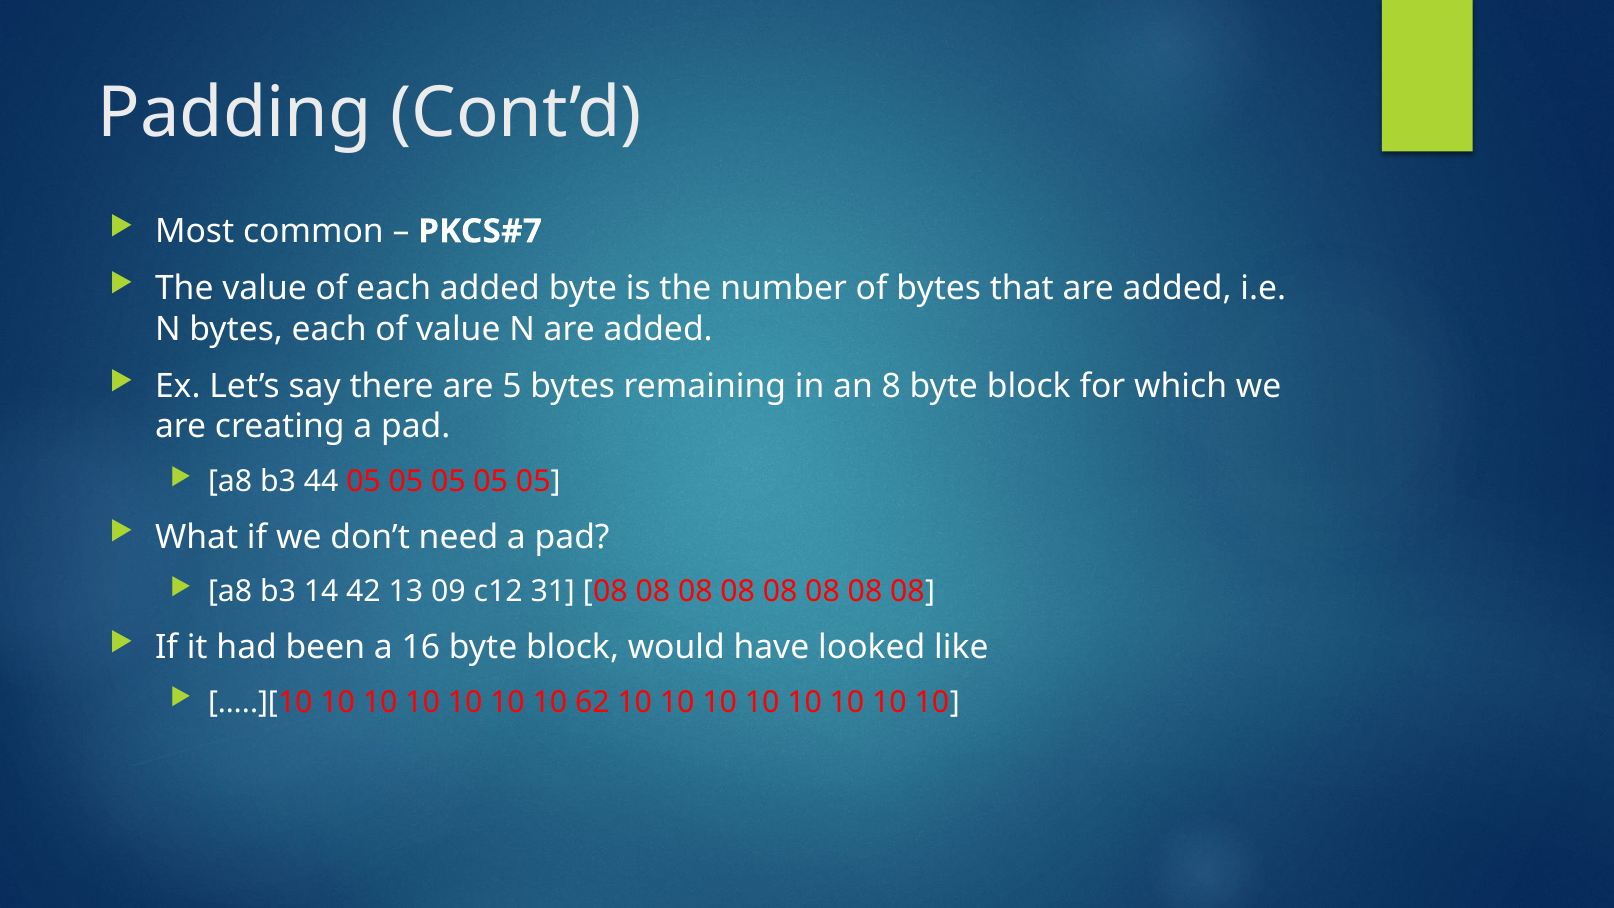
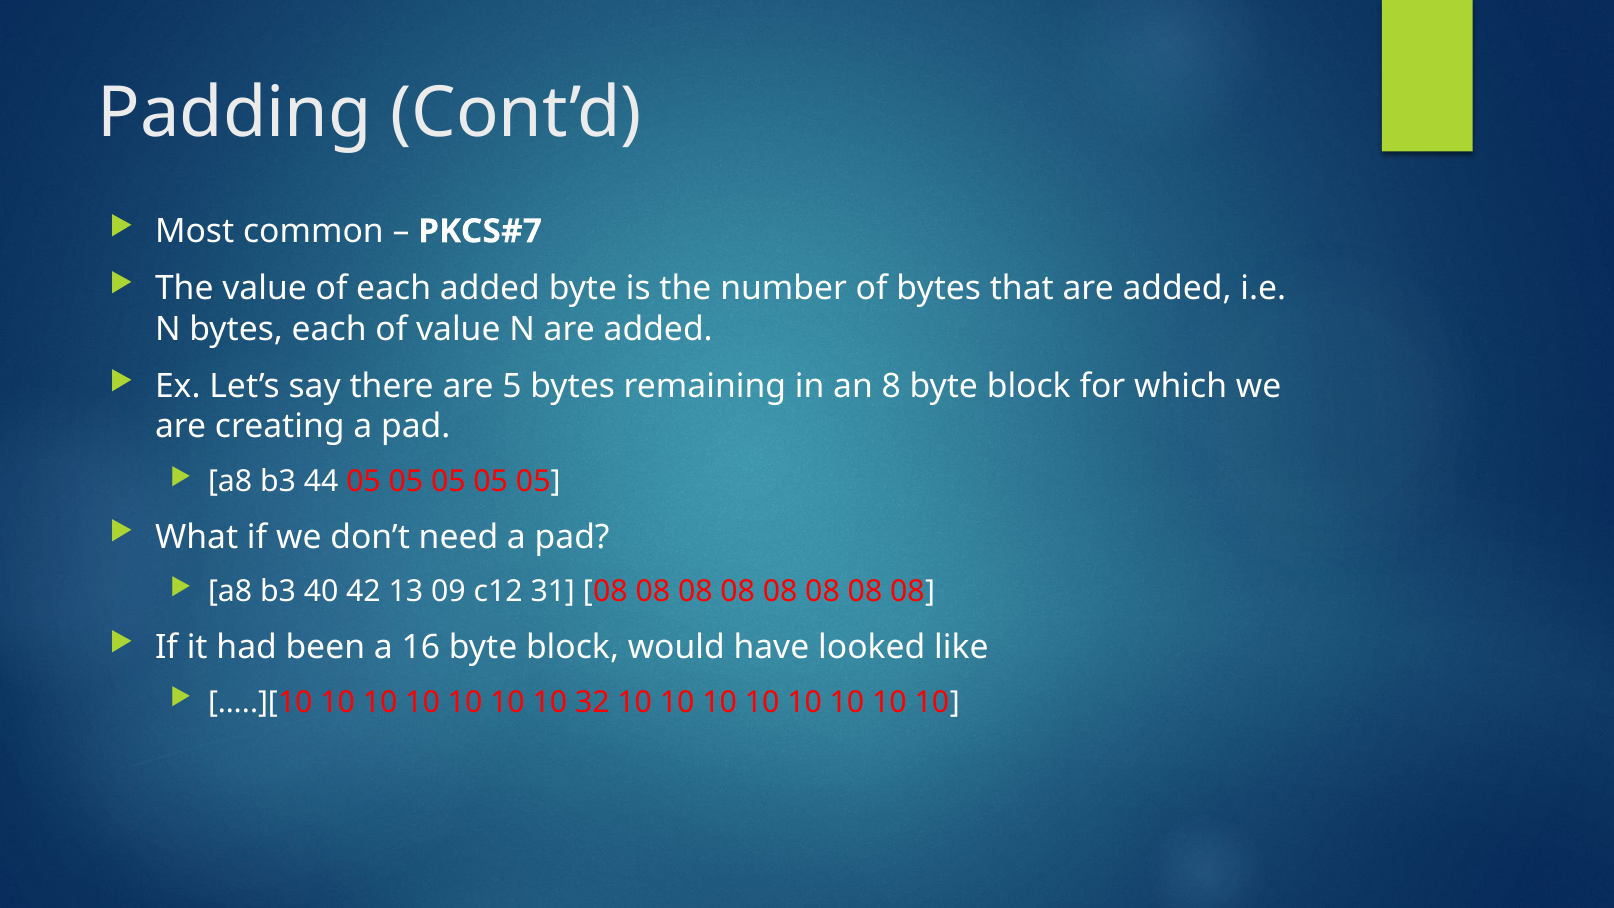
14: 14 -> 40
62: 62 -> 32
